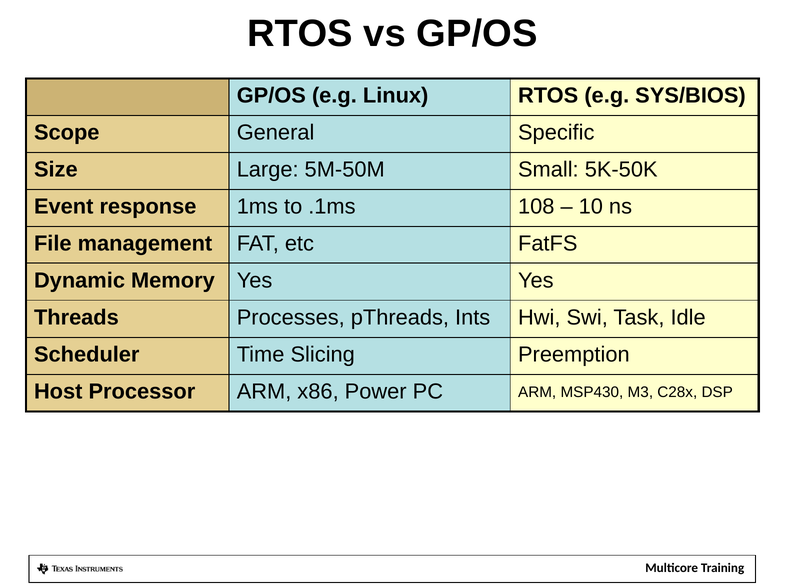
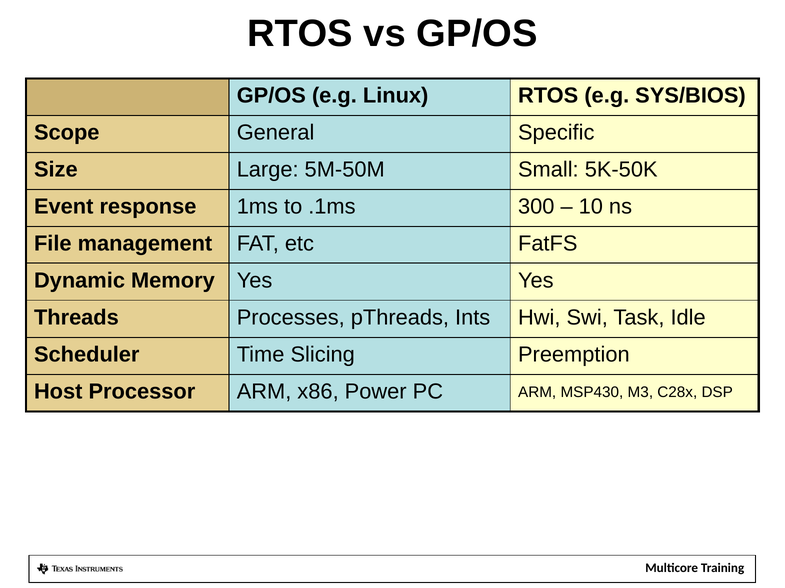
108: 108 -> 300
